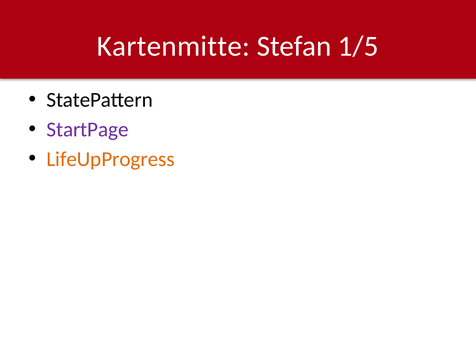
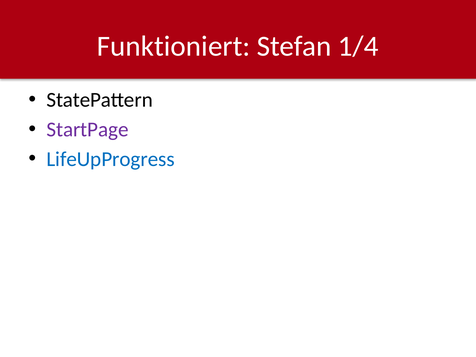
Kartenmitte: Kartenmitte -> Funktioniert
1/5: 1/5 -> 1/4
LifeUpProgress colour: orange -> blue
